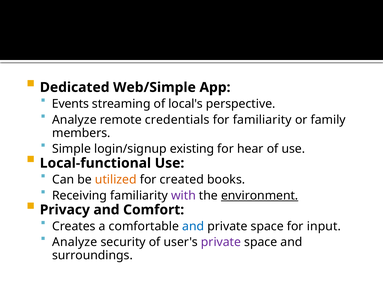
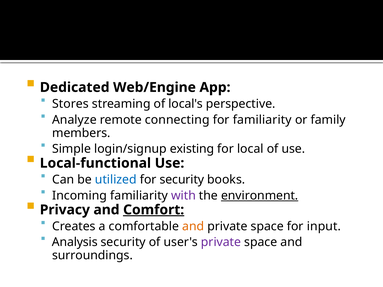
Web/Simple: Web/Simple -> Web/Engine
Events: Events -> Stores
credentials: credentials -> connecting
hear: hear -> local
utilized colour: orange -> blue
for created: created -> security
Receiving: Receiving -> Incoming
Comfort underline: none -> present
and at (193, 227) colour: blue -> orange
Analyze at (75, 242): Analyze -> Analysis
